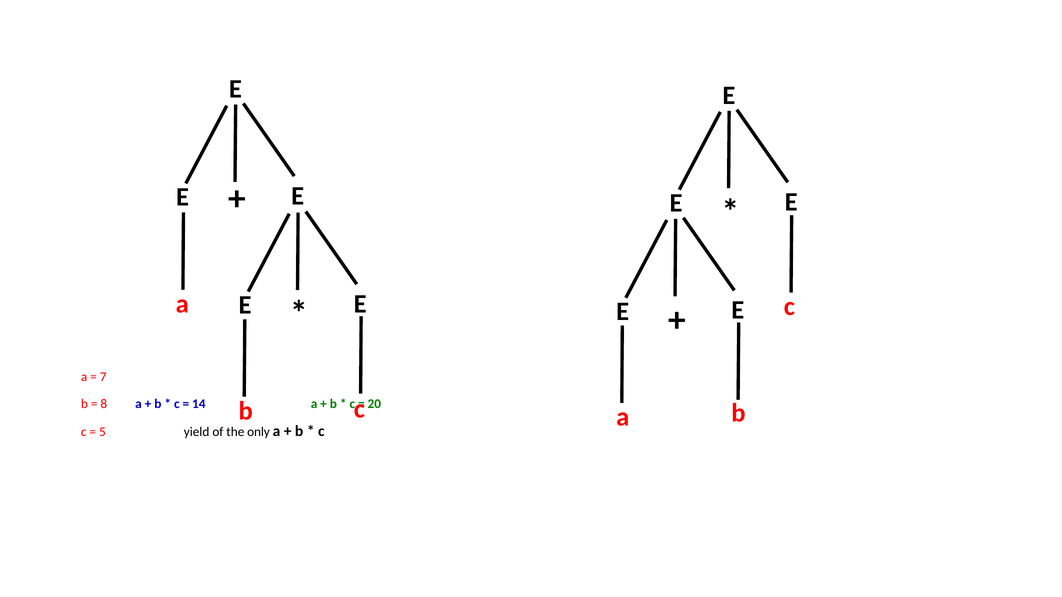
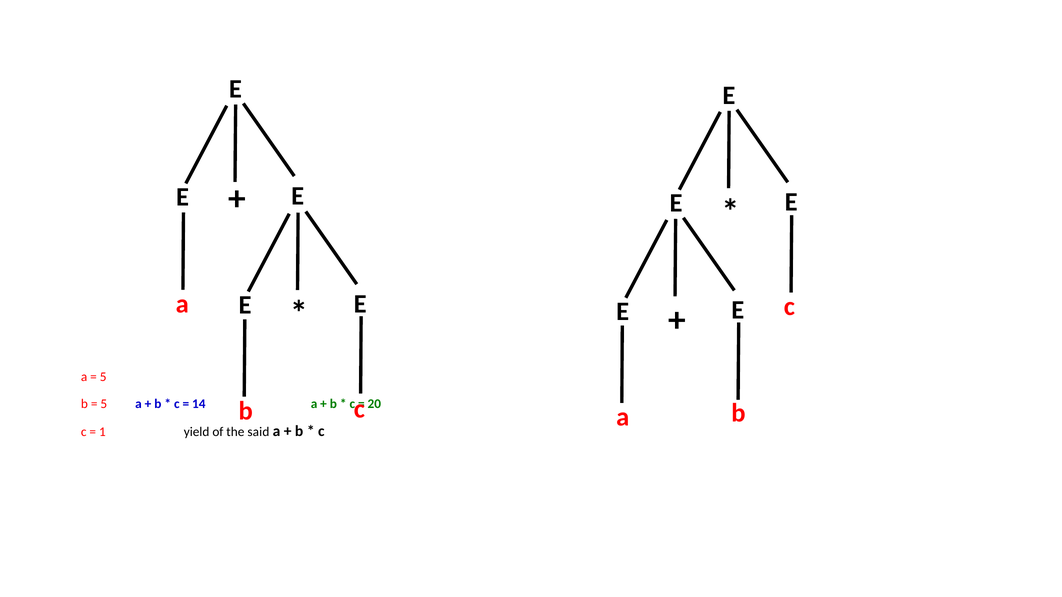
7 at (103, 377): 7 -> 5
8 at (104, 404): 8 -> 5
5: 5 -> 1
only: only -> said
